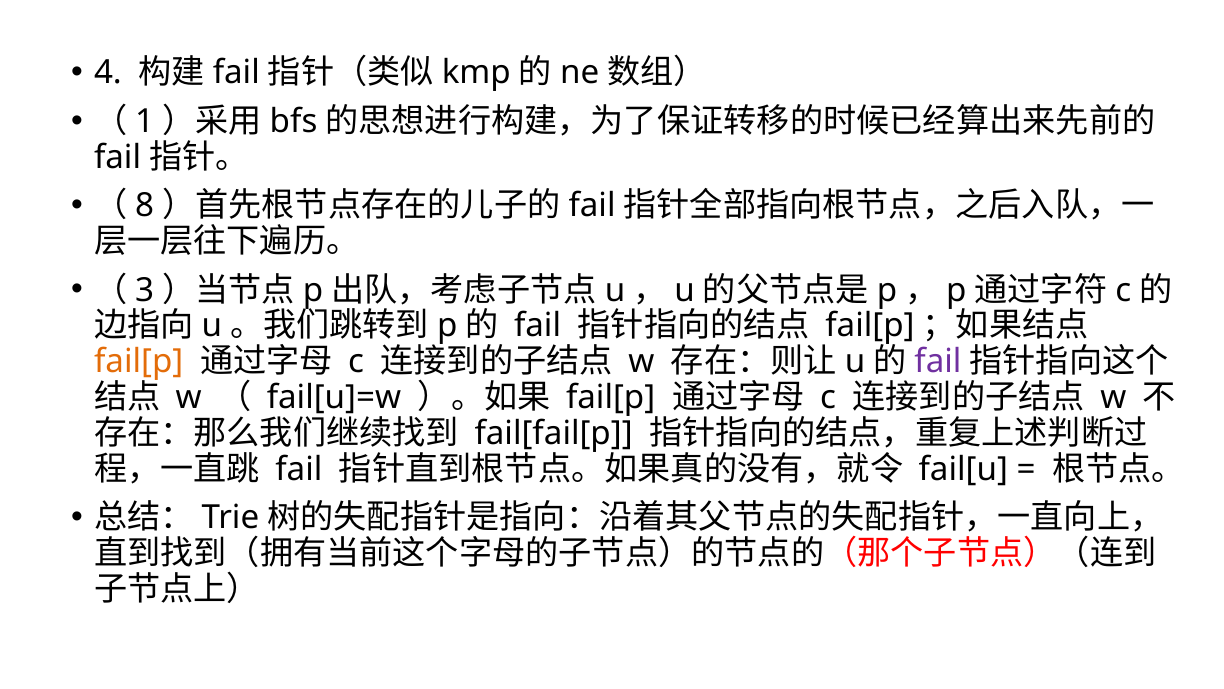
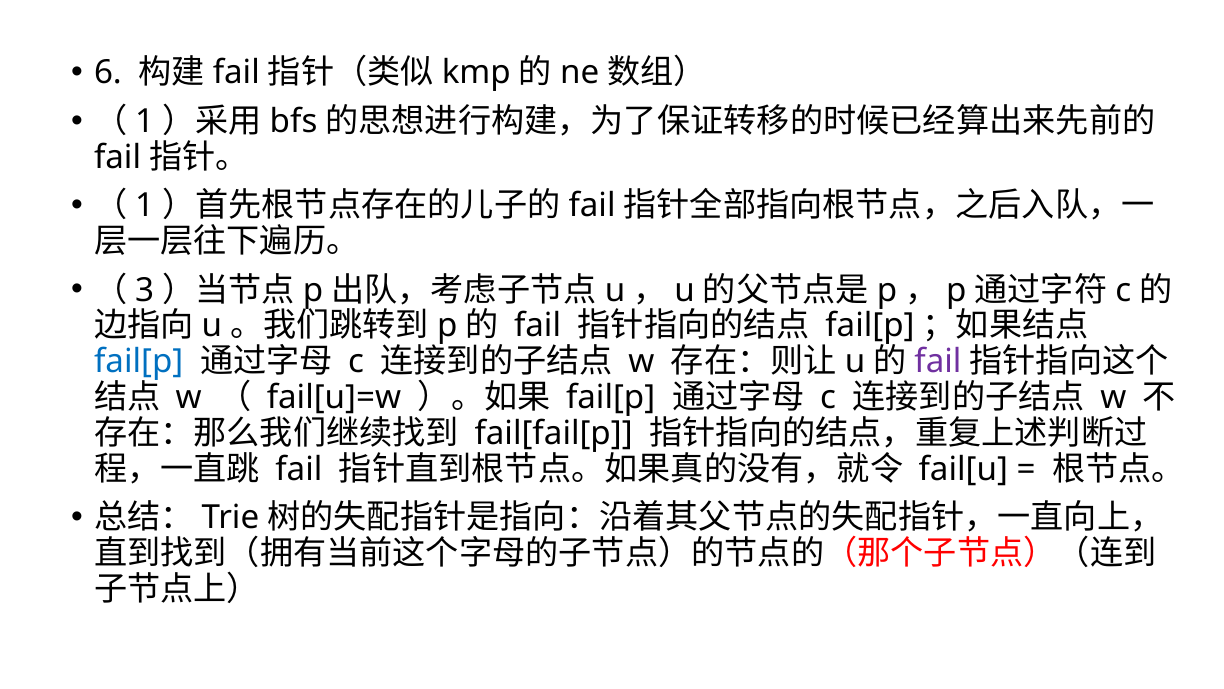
4: 4 -> 6
8 at (145, 206): 8 -> 1
fail[p at (139, 361) colour: orange -> blue
